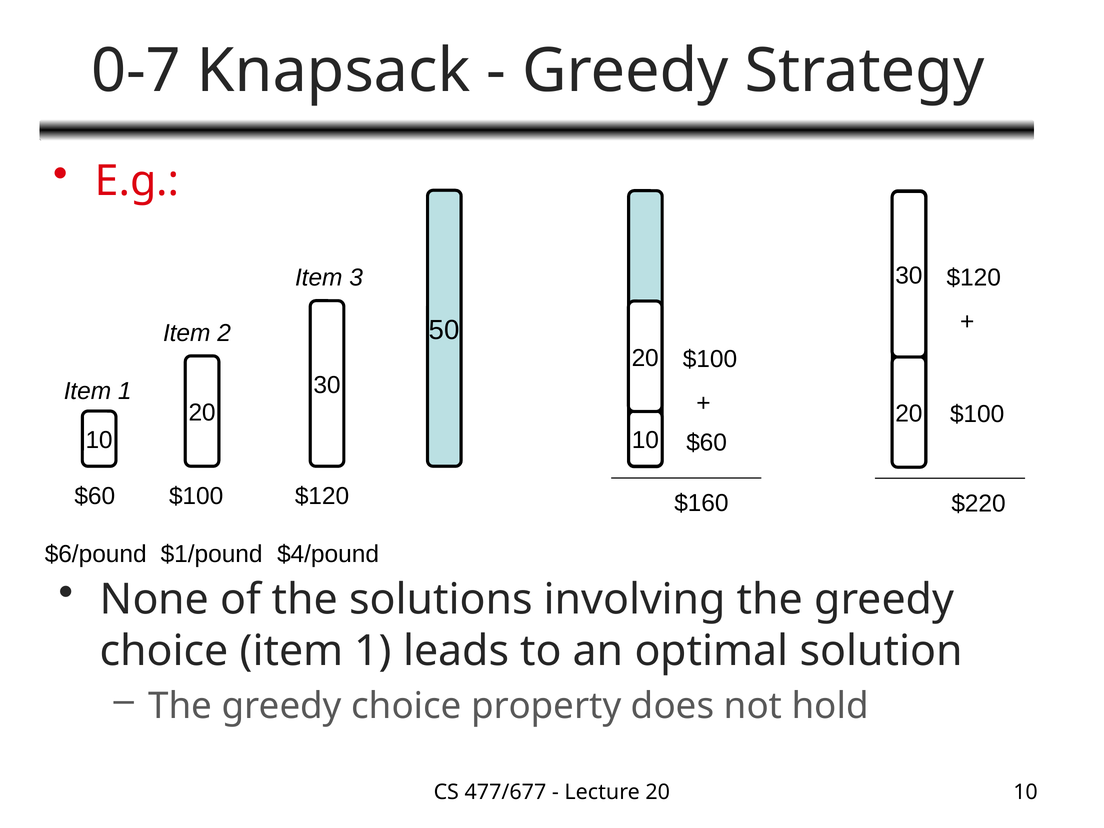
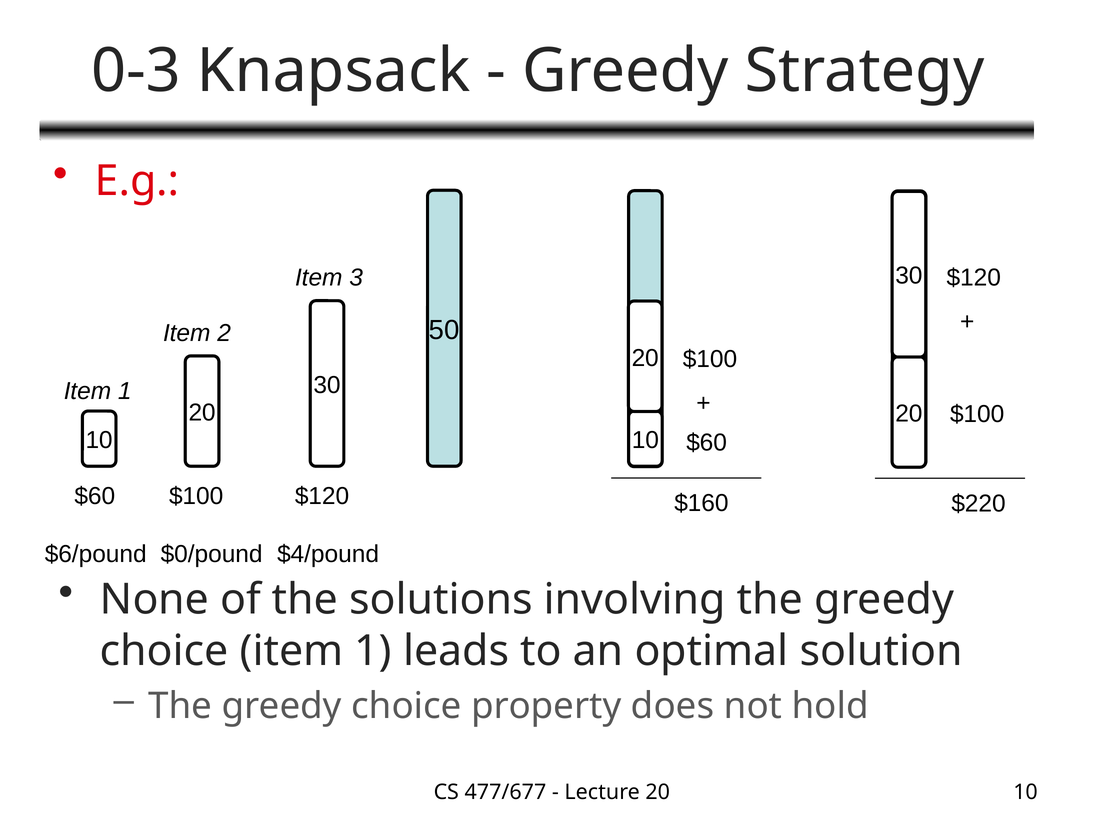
0-7: 0-7 -> 0-3
$1/pound: $1/pound -> $0/pound
